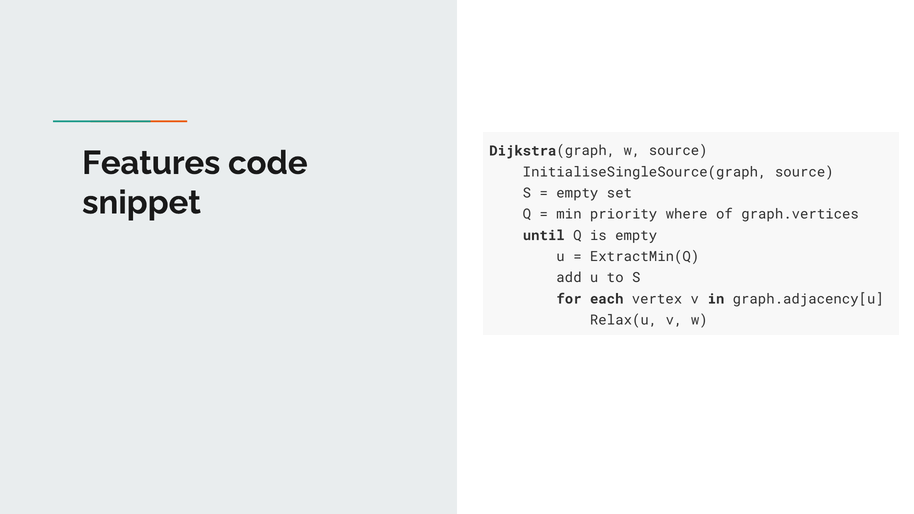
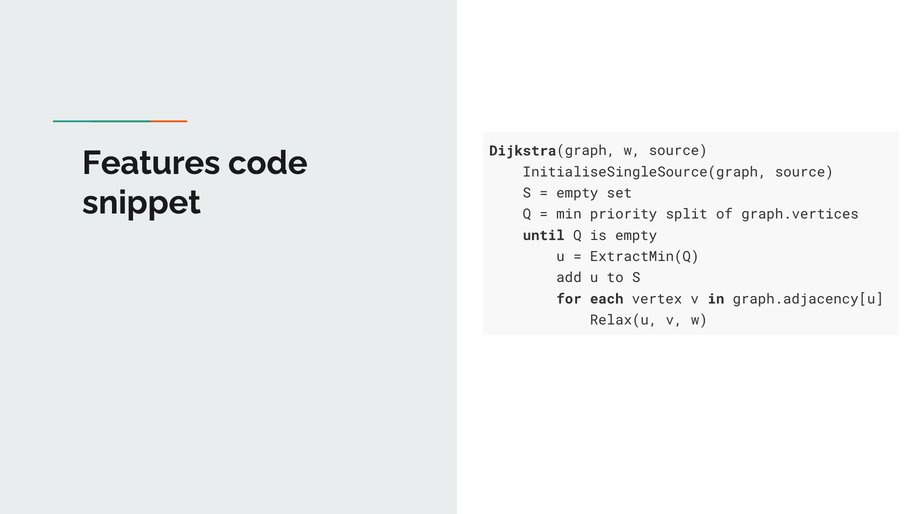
where: where -> split
